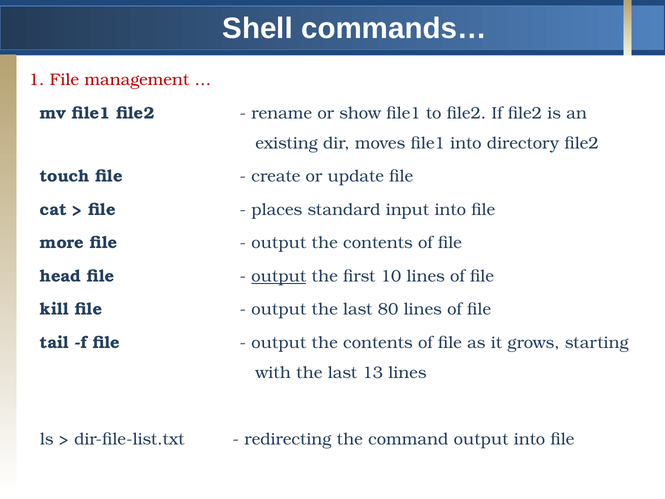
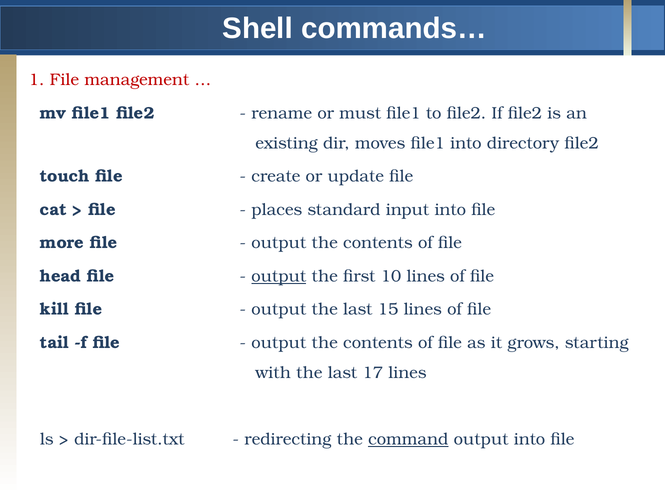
show: show -> must
80: 80 -> 15
13: 13 -> 17
command underline: none -> present
